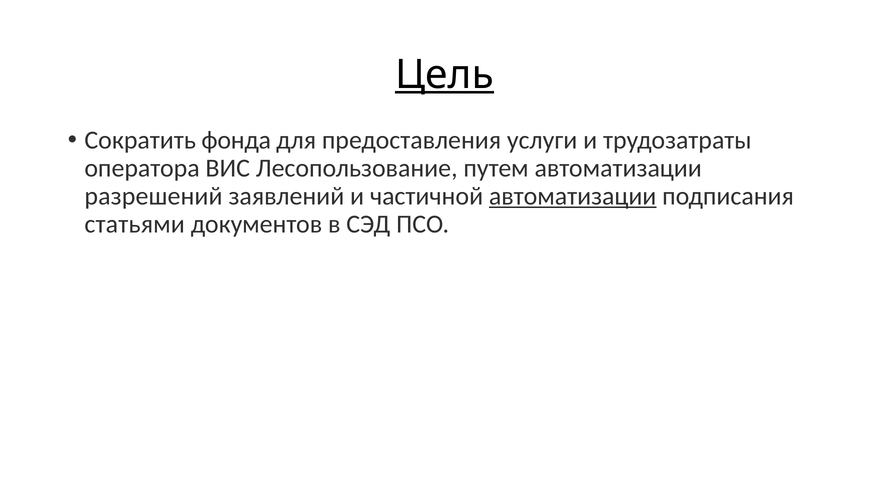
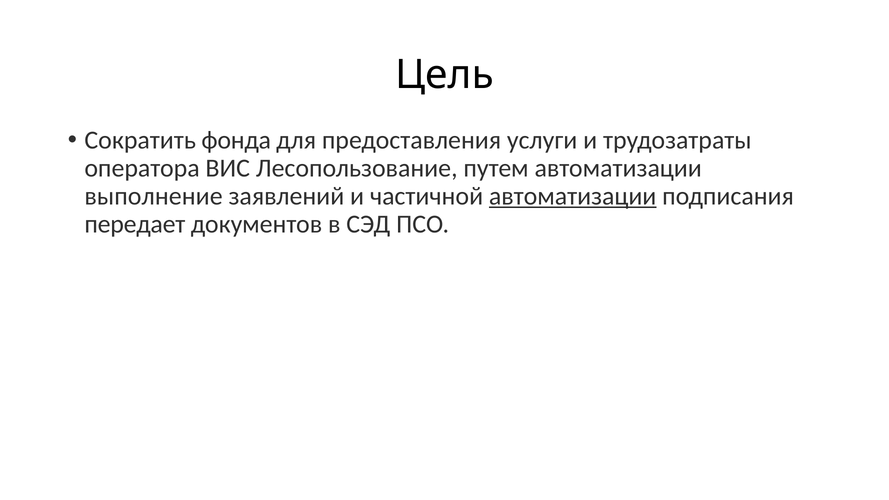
Цель underline: present -> none
разрешений: разрешений -> выполнение
статьями: статьями -> передает
